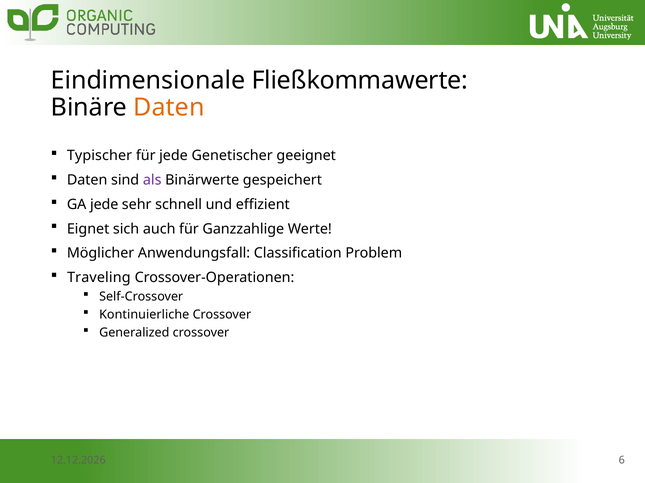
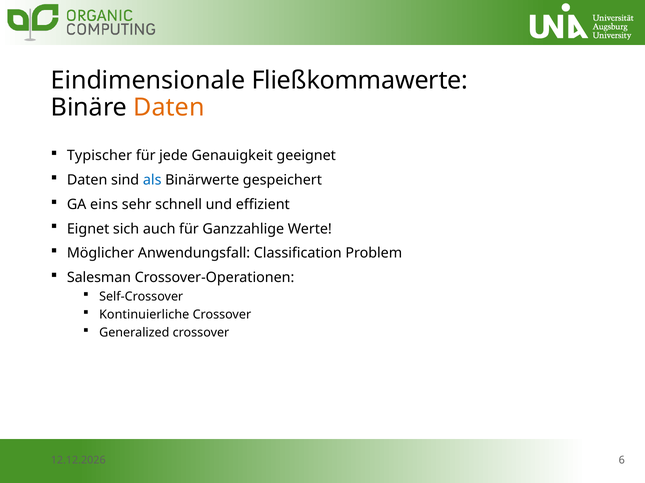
Genetischer: Genetischer -> Genauigkeit
als colour: purple -> blue
GA jede: jede -> eins
Traveling: Traveling -> Salesman
